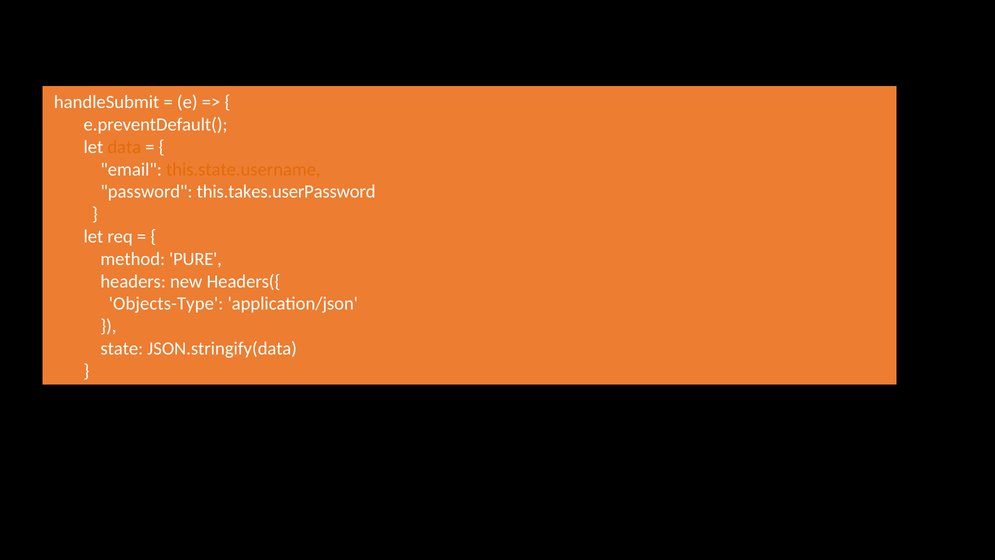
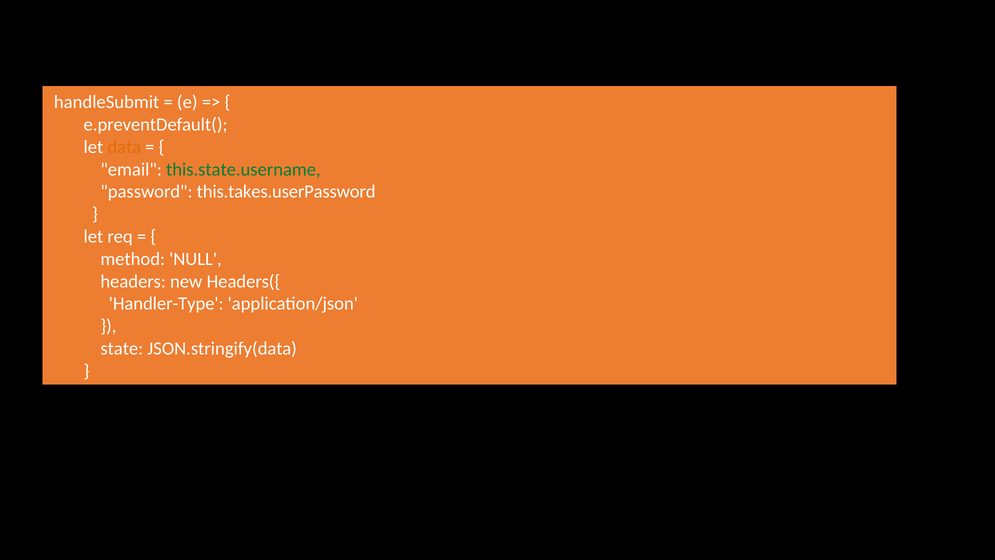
this.state.username colour: orange -> green
PURE: PURE -> NULL
Objects-Type: Objects-Type -> Handler-Type
